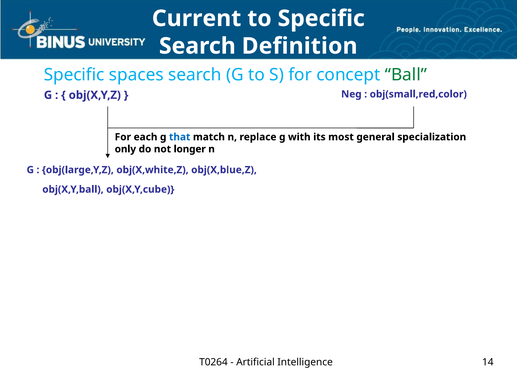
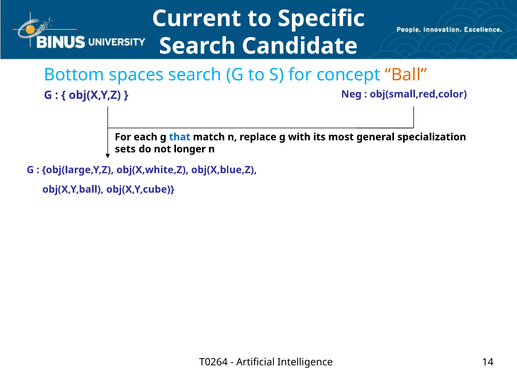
Definition: Definition -> Candidate
Specific at (74, 75): Specific -> Bottom
Ball colour: green -> orange
only: only -> sets
